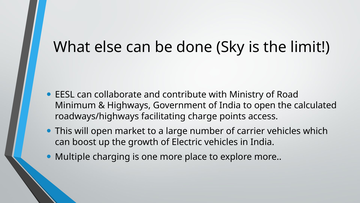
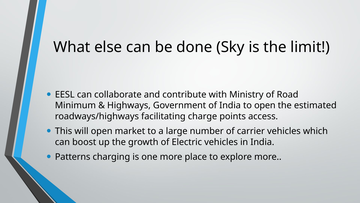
calculated: calculated -> estimated
Multiple: Multiple -> Patterns
